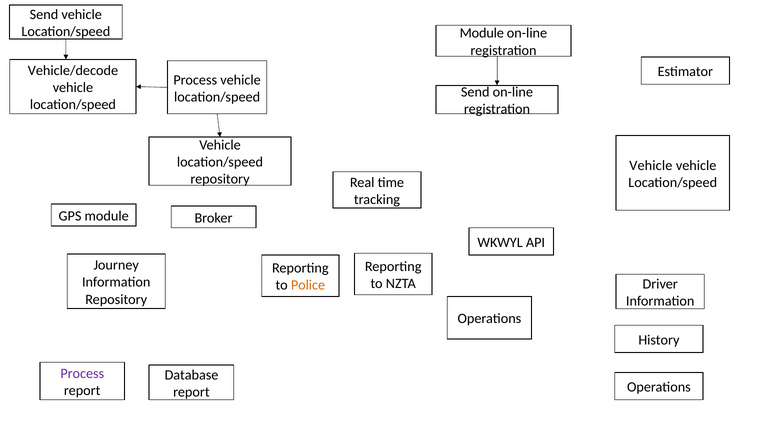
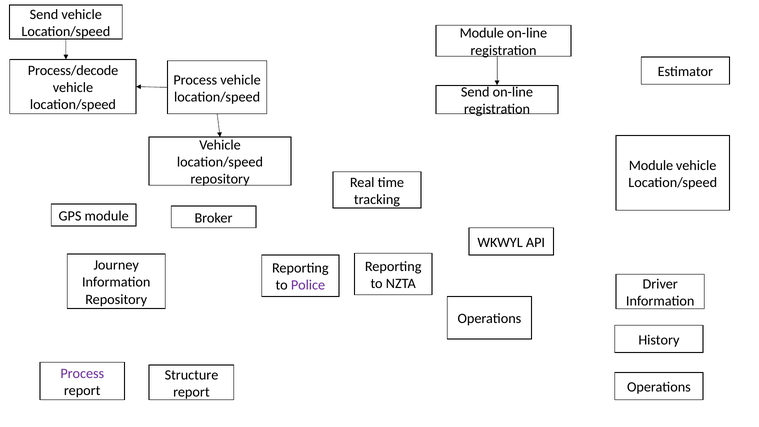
Vehicle/decode: Vehicle/decode -> Process/decode
Vehicle at (651, 165): Vehicle -> Module
Police colour: orange -> purple
Database: Database -> Structure
